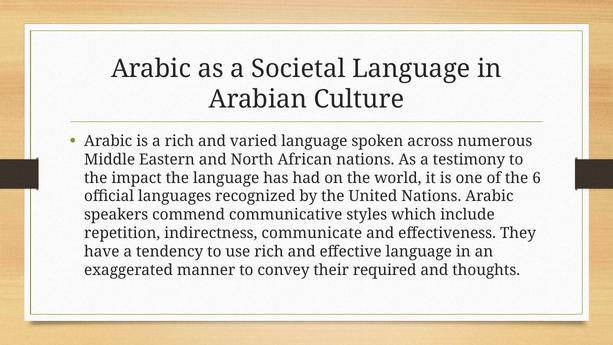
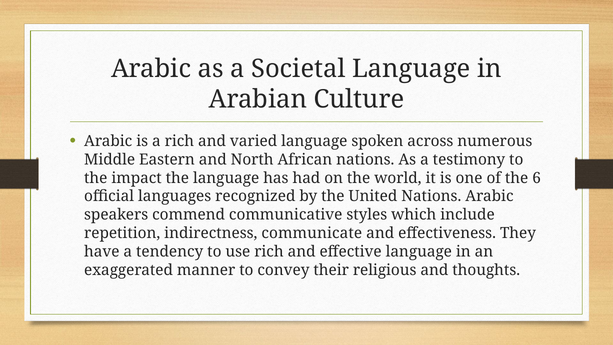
required: required -> religious
